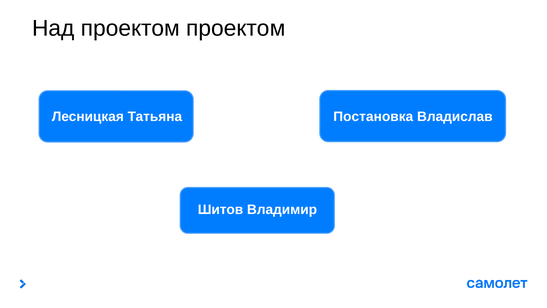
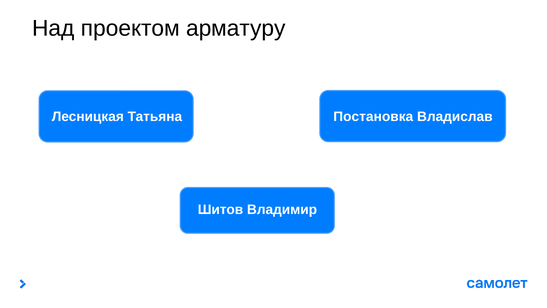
проектом проектом: проектом -> арматуру
